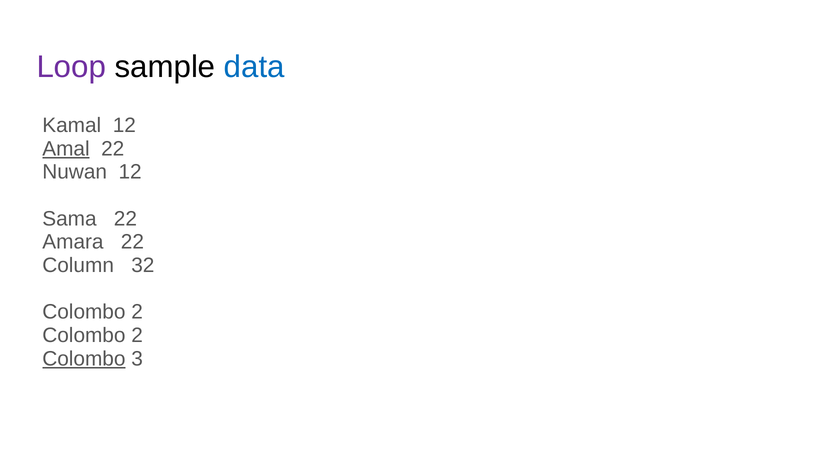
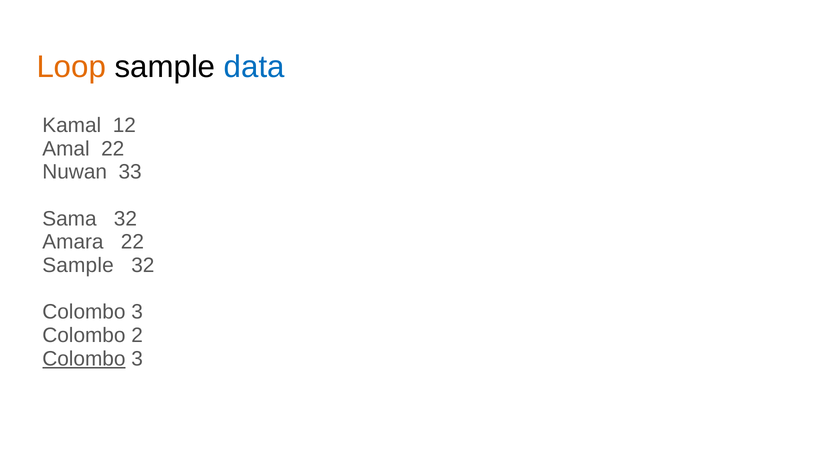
Loop colour: purple -> orange
Amal underline: present -> none
Nuwan 12: 12 -> 33
Sama 22: 22 -> 32
Column at (78, 265): Column -> Sample
2 at (137, 312): 2 -> 3
